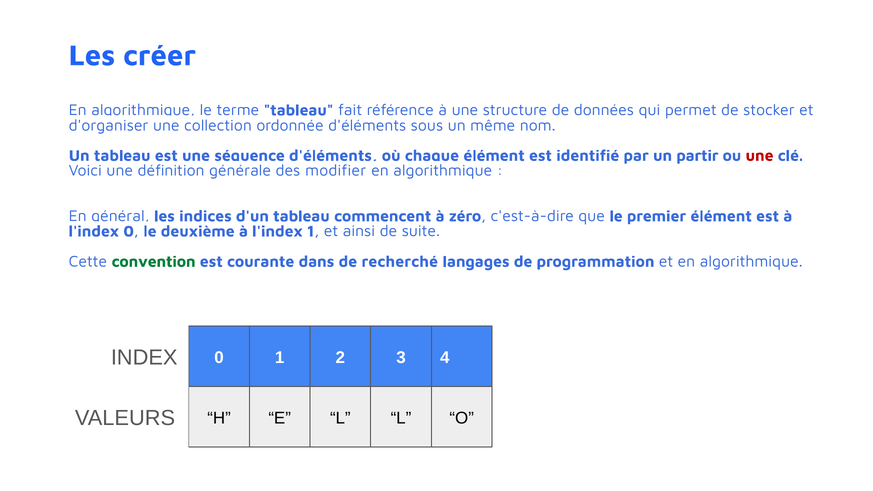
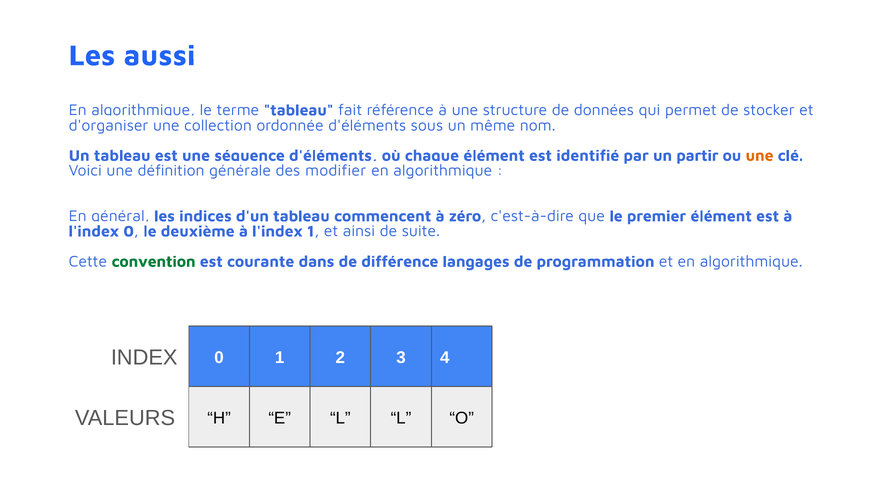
créer: créer -> aussi
une at (760, 156) colour: red -> orange
recherché: recherché -> différence
